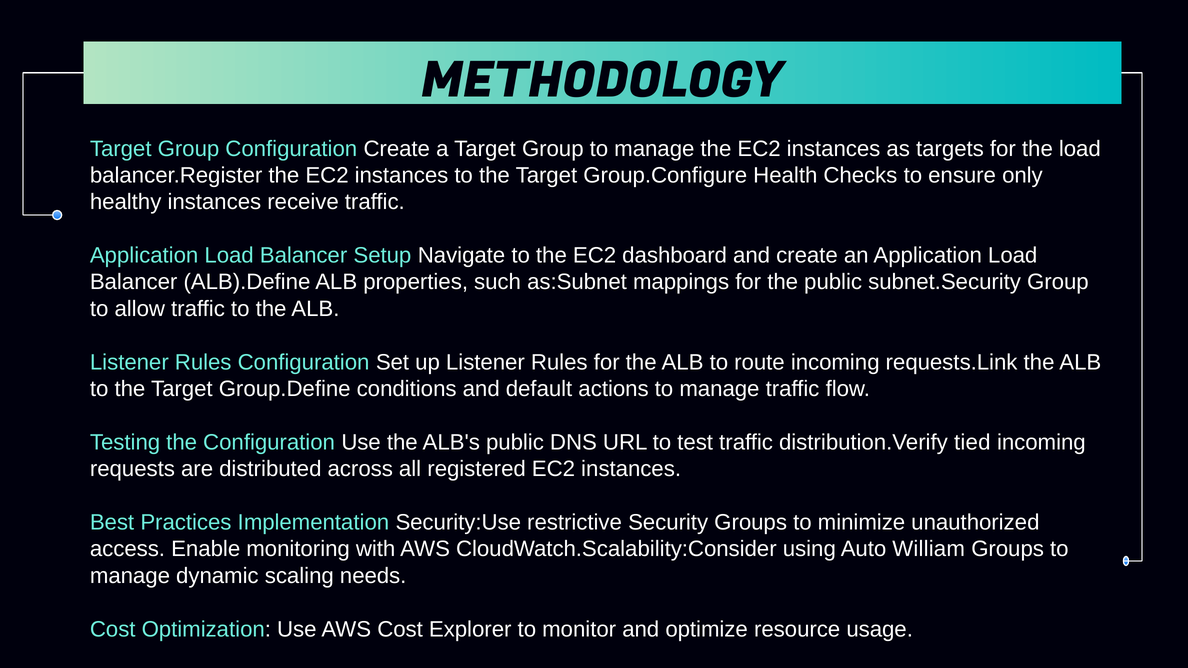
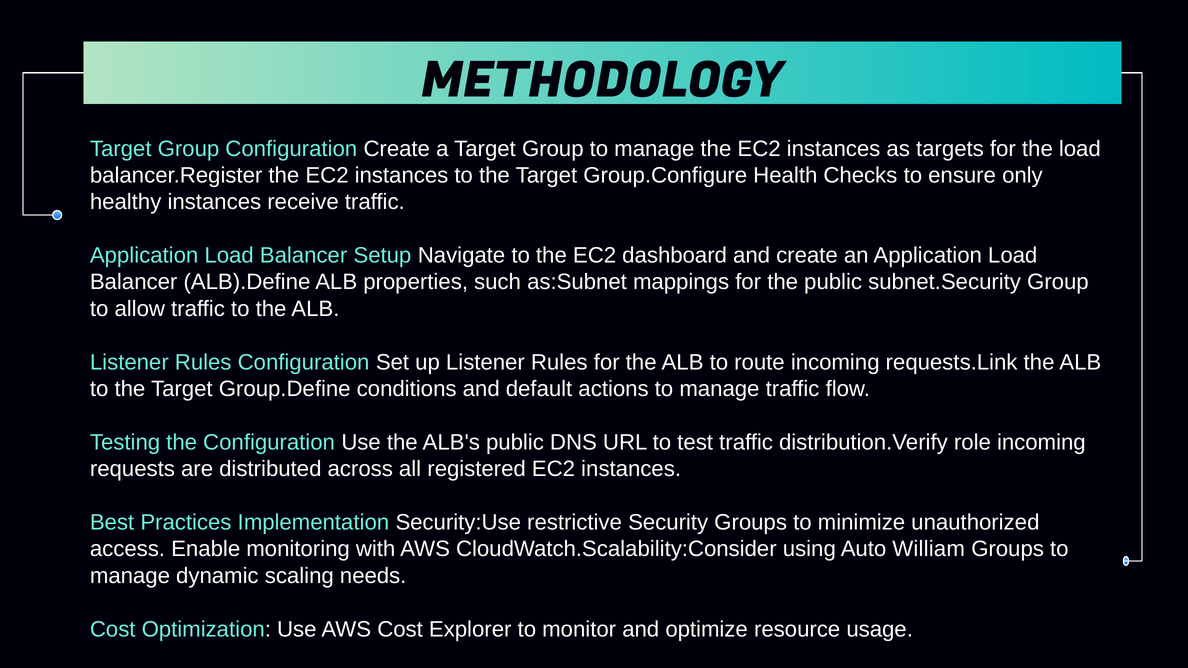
tied: tied -> role
